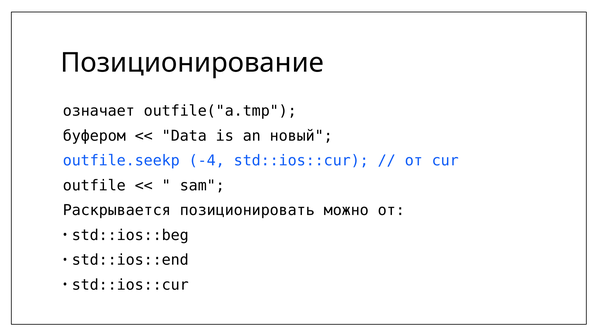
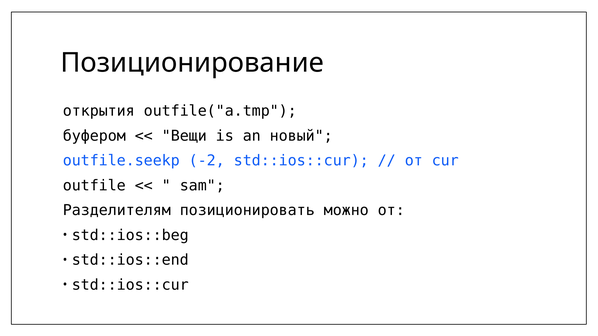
означает: означает -> открытия
Data: Data -> Вещи
-4: -4 -> -2
Раскрывается: Раскрывается -> Разделителям
